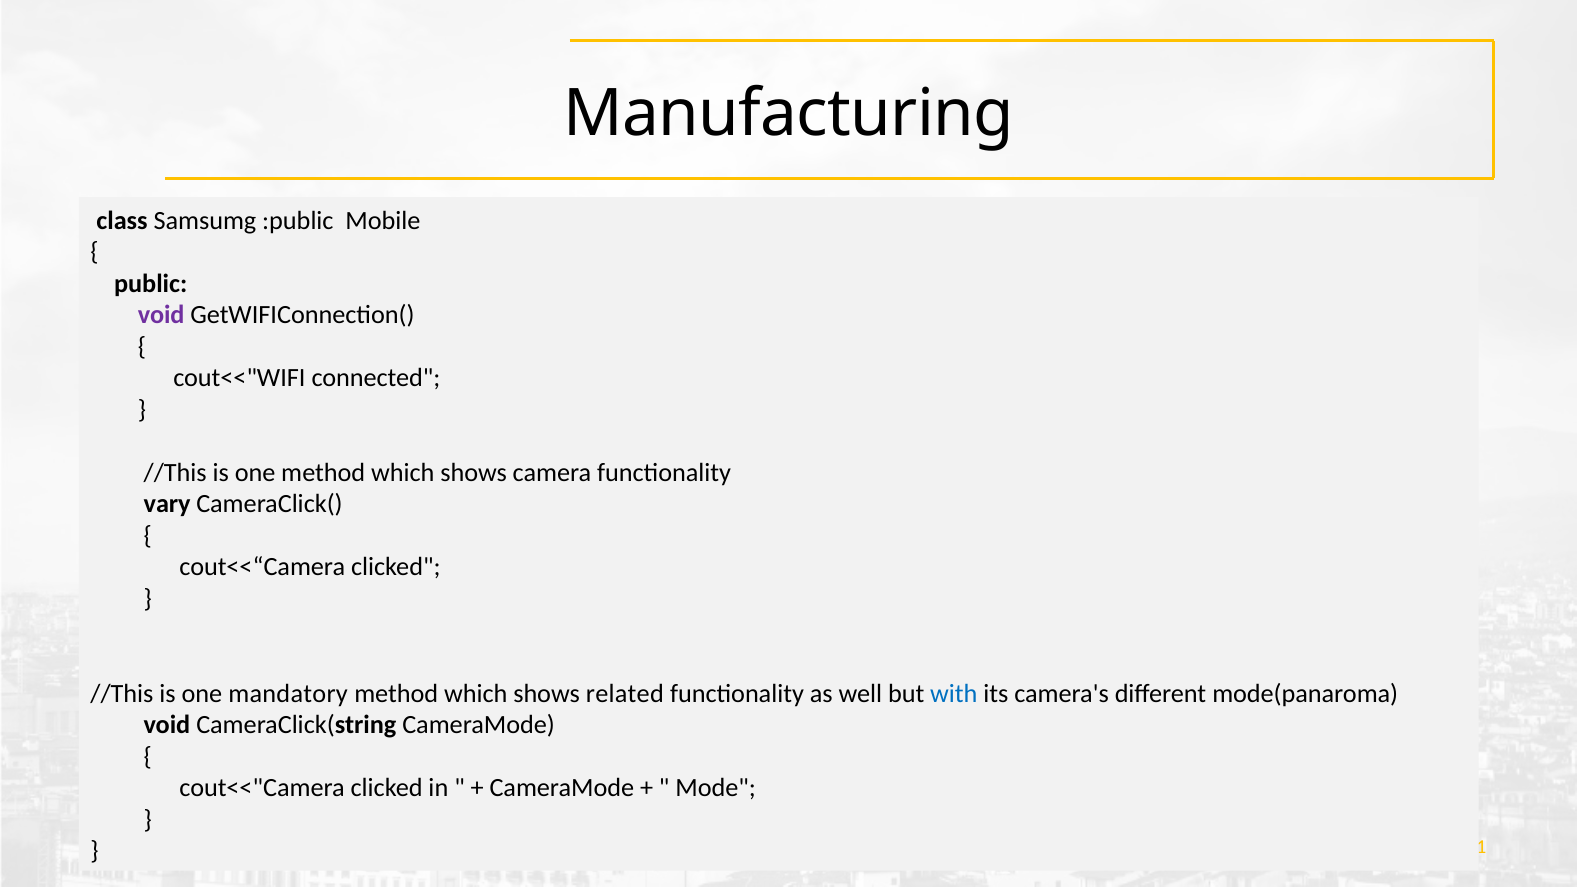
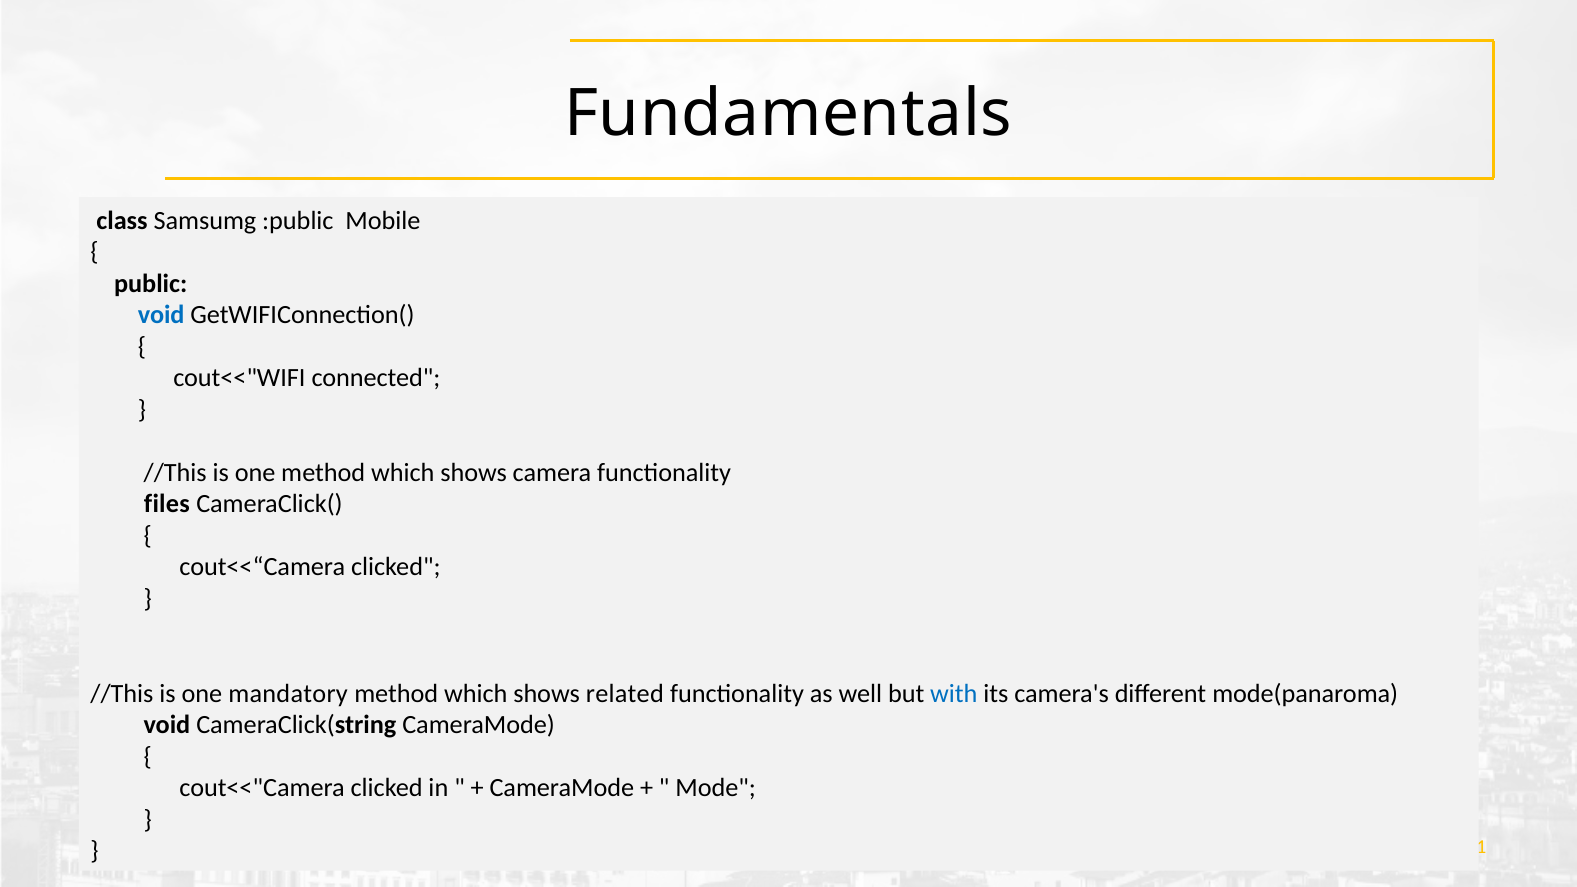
Manufacturing: Manufacturing -> Fundamentals
void at (161, 315) colour: purple -> blue
vary: vary -> files
